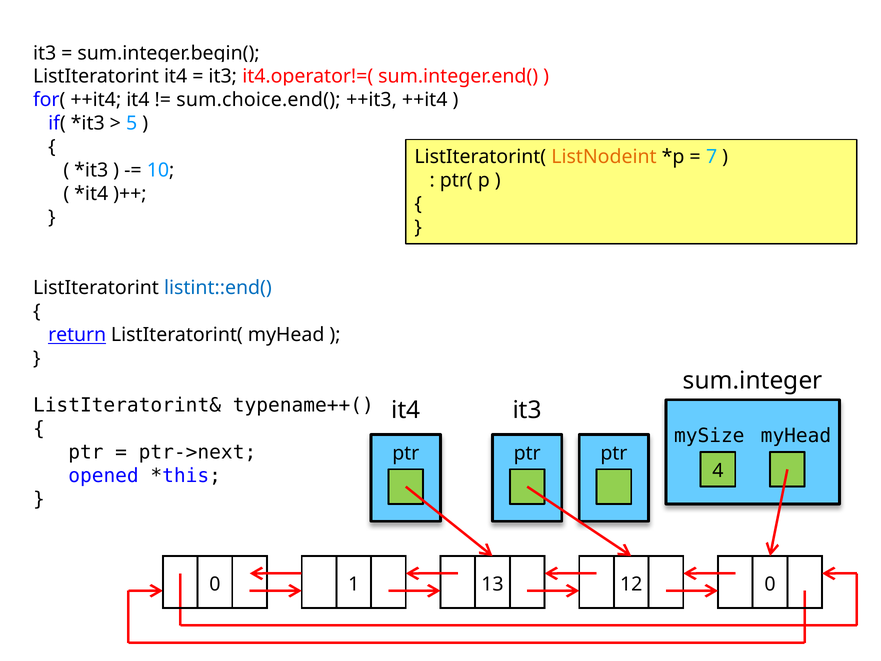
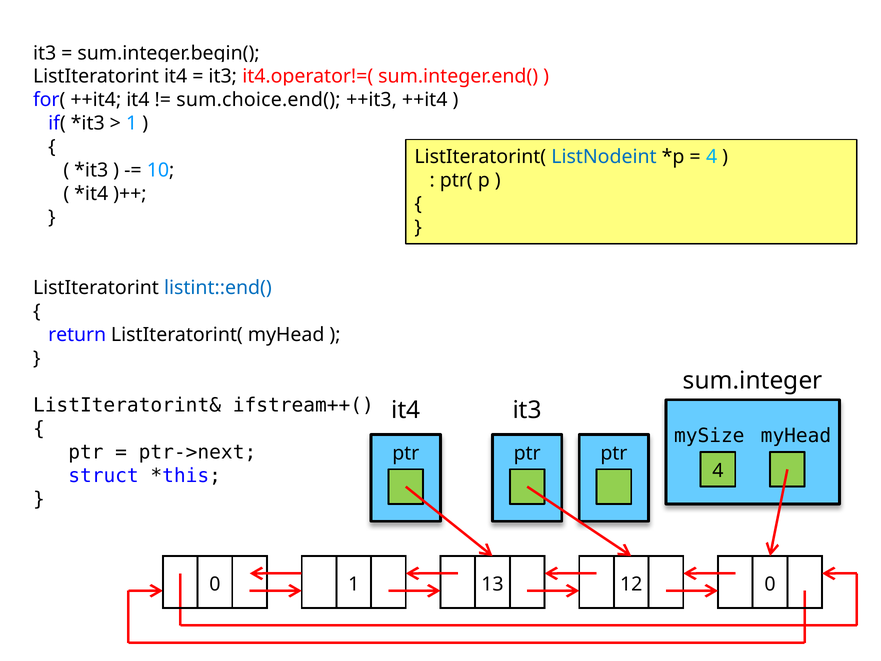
5 at (132, 123): 5 -> 1
ListNodeint colour: orange -> blue
7 at (712, 157): 7 -> 4
return underline: present -> none
typename++(: typename++( -> ifstream++(
opened: opened -> struct
